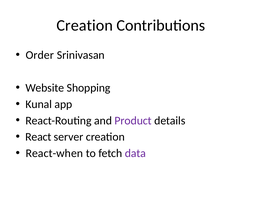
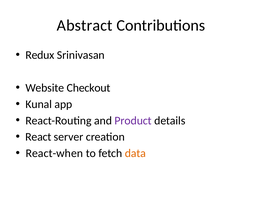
Creation at (85, 25): Creation -> Abstract
Order: Order -> Redux
Shopping: Shopping -> Checkout
data colour: purple -> orange
